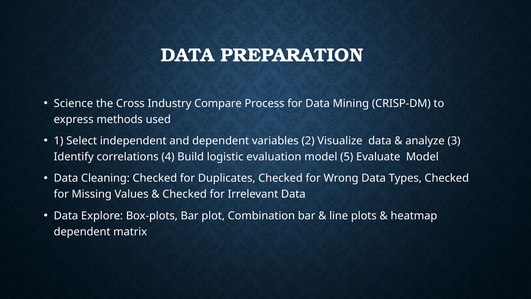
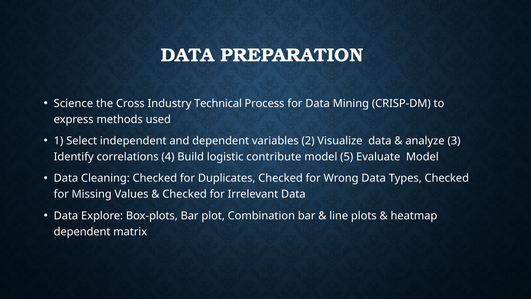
Compare: Compare -> Technical
evaluation: evaluation -> contribute
